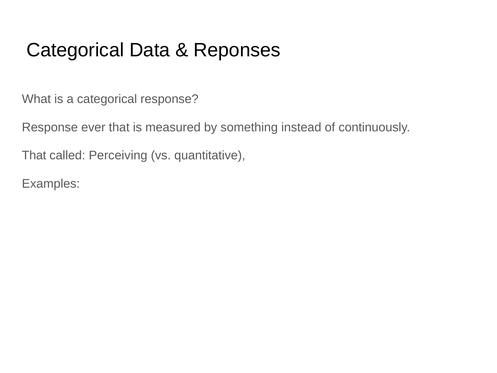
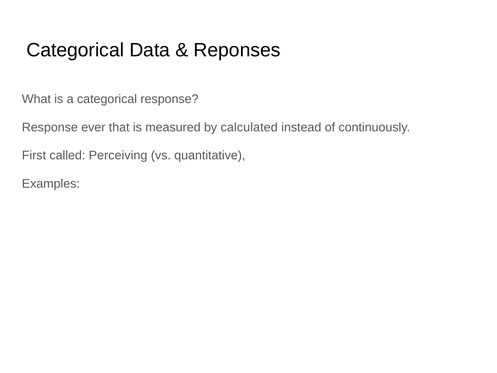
something: something -> calculated
That at (34, 155): That -> First
